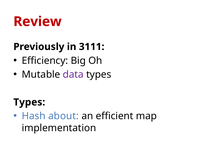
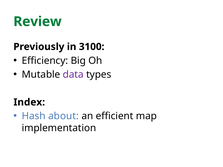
Review colour: red -> green
3111: 3111 -> 3100
Types at (29, 102): Types -> Index
